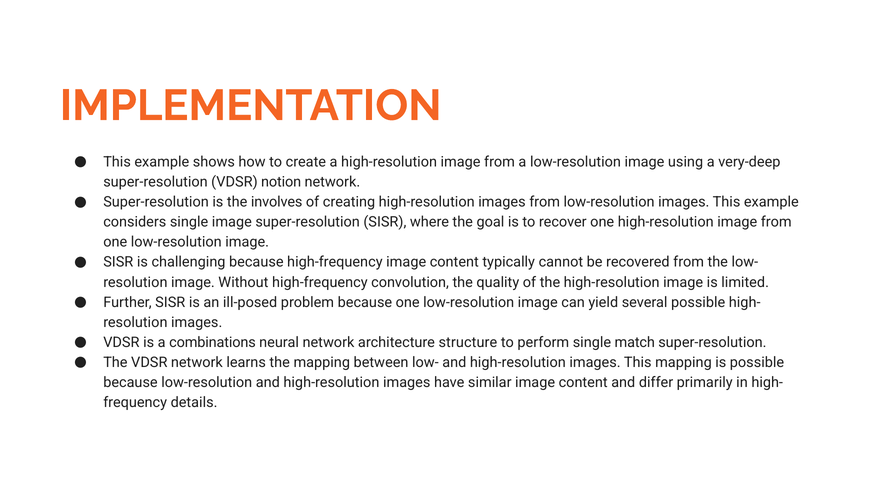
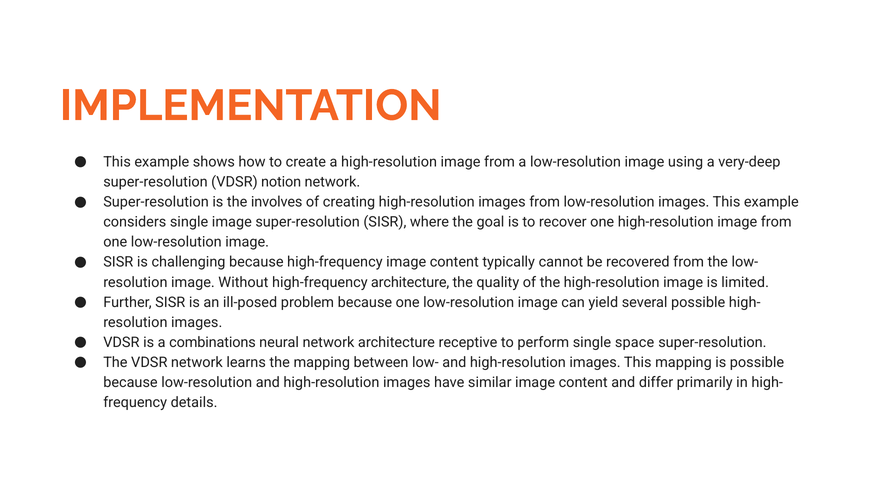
high-frequency convolution: convolution -> architecture
structure: structure -> receptive
match: match -> space
